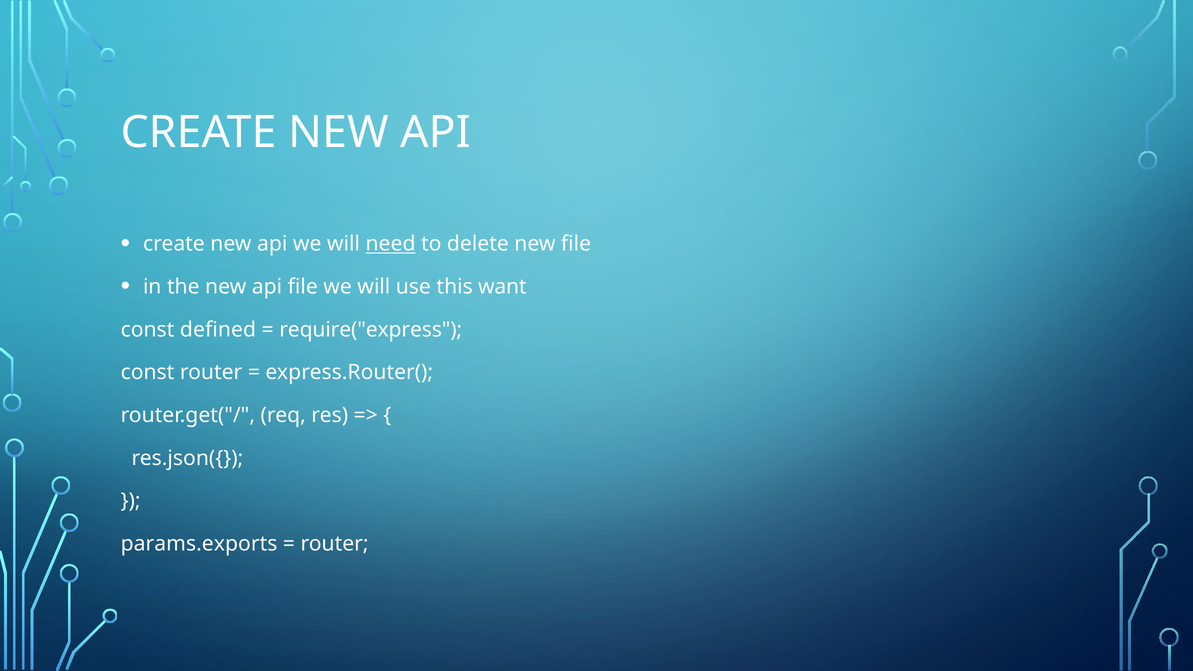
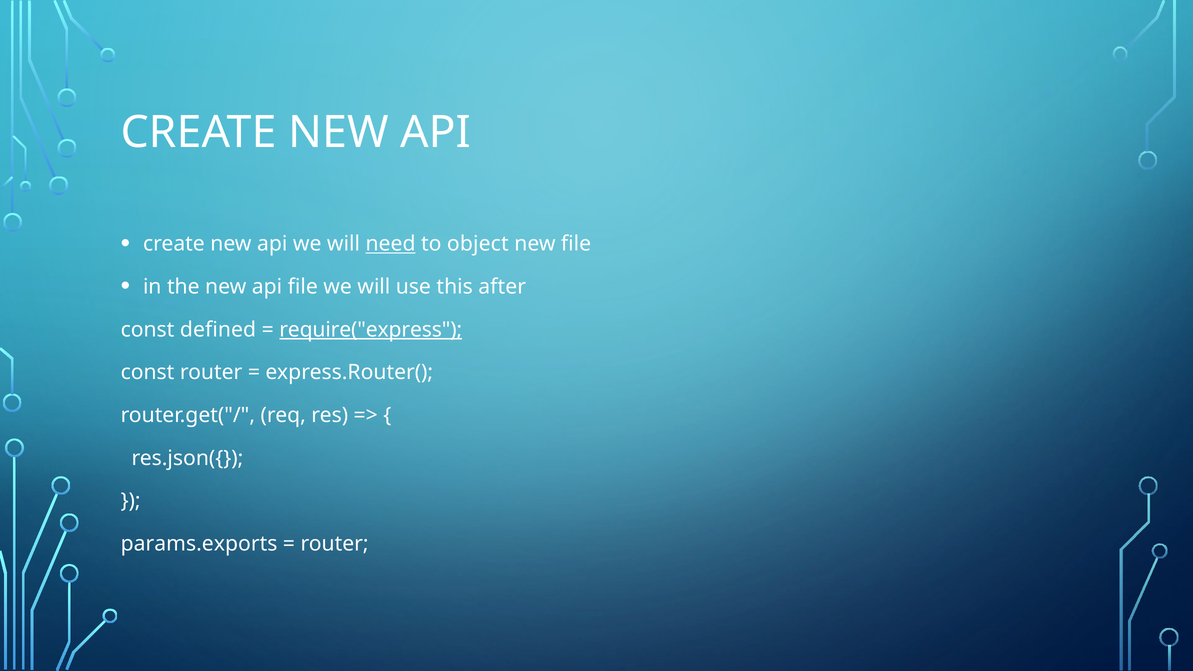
delete: delete -> object
want: want -> after
require("express underline: none -> present
